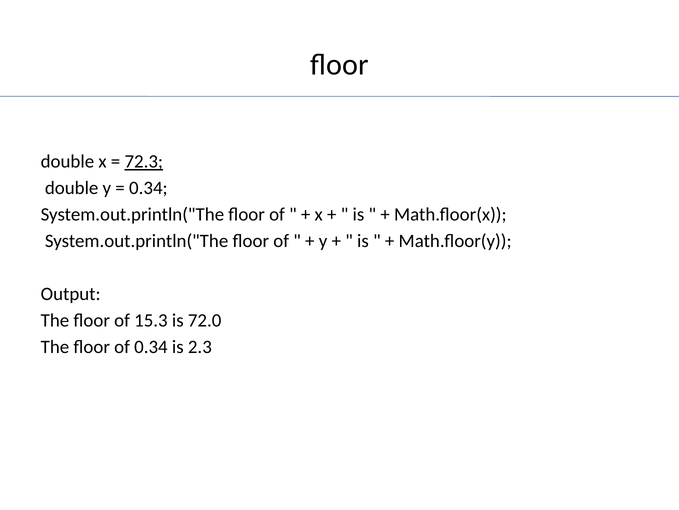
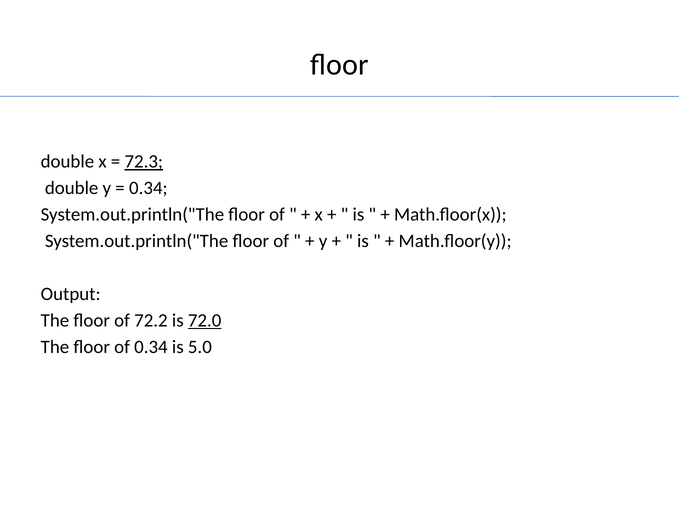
15.3: 15.3 -> 72.2
72.0 underline: none -> present
2.3: 2.3 -> 5.0
